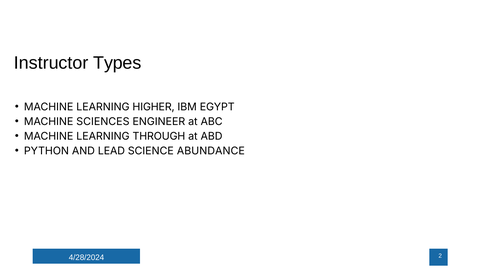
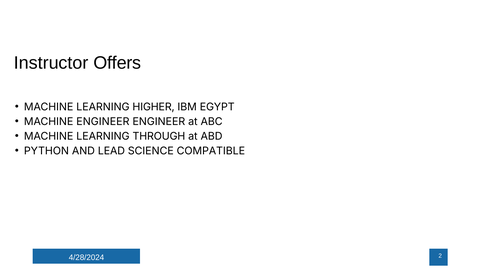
Types: Types -> Offers
MACHINE SCIENCES: SCIENCES -> ENGINEER
ABUNDANCE: ABUNDANCE -> COMPATIBLE
